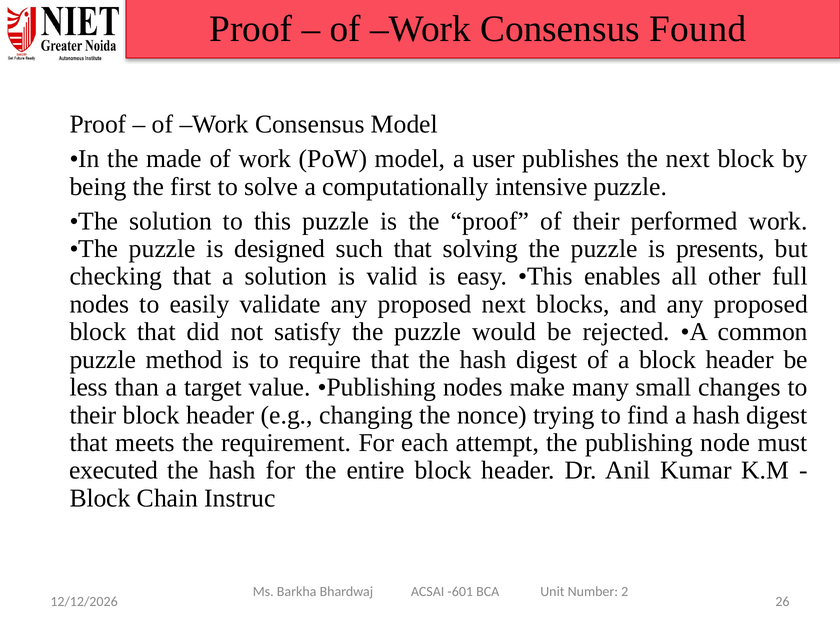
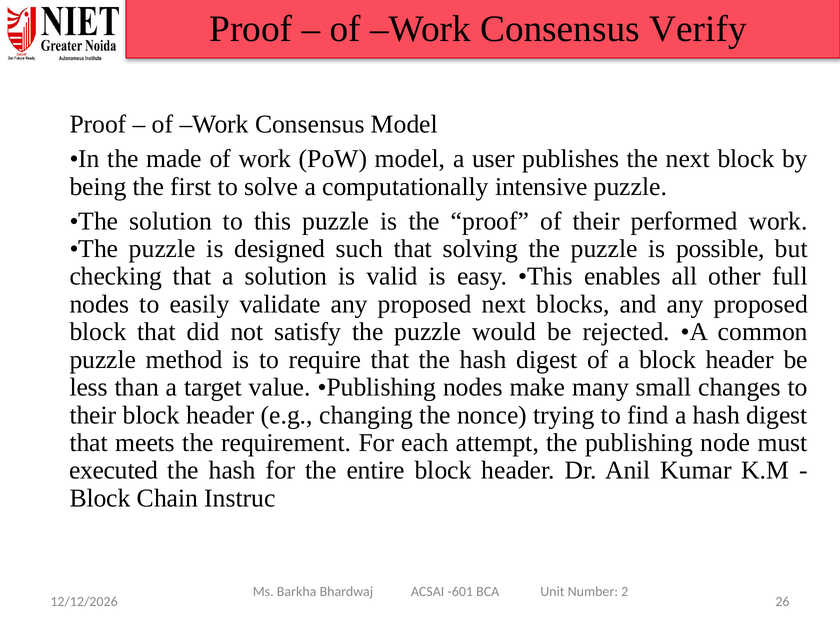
Found: Found -> Verify
presents: presents -> possible
